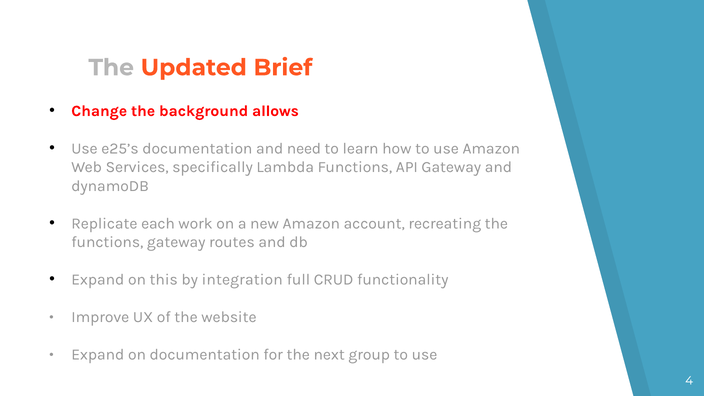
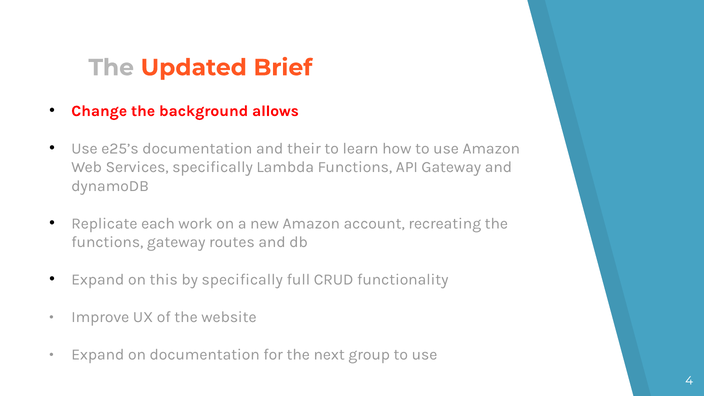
need: need -> their
by integration: integration -> specifically
